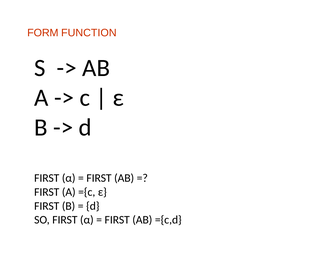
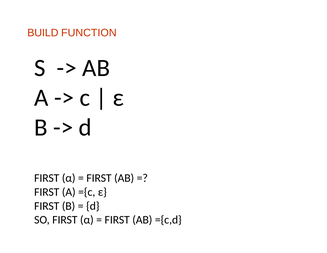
FORM: FORM -> BUILD
